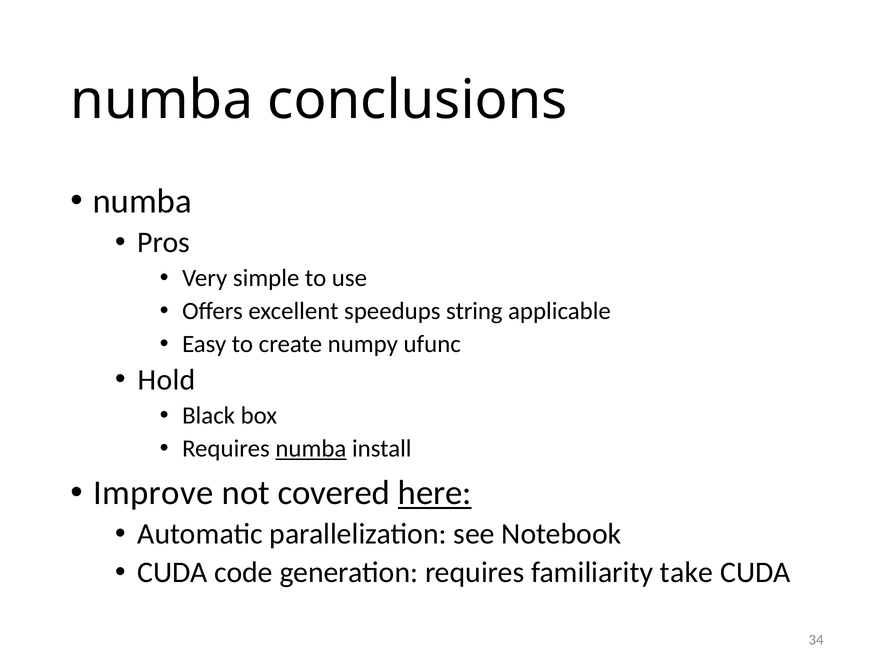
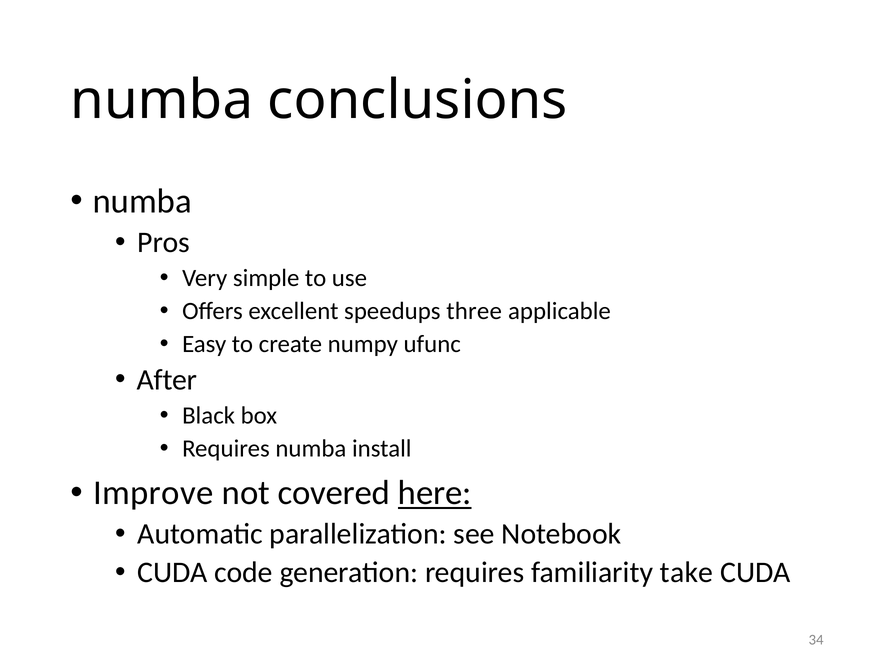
string: string -> three
Hold: Hold -> After
numba at (311, 449) underline: present -> none
